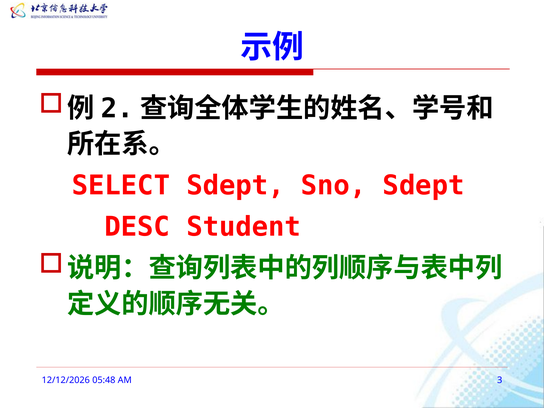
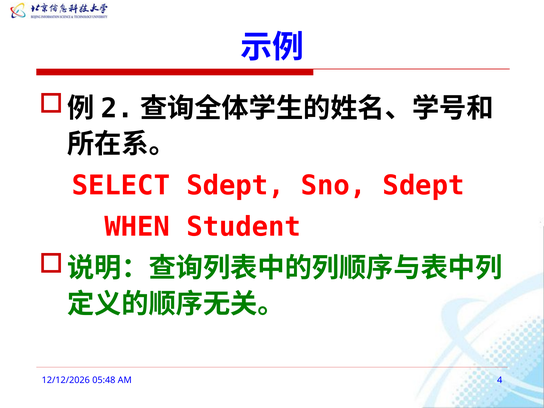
DESC: DESC -> WHEN
3: 3 -> 4
